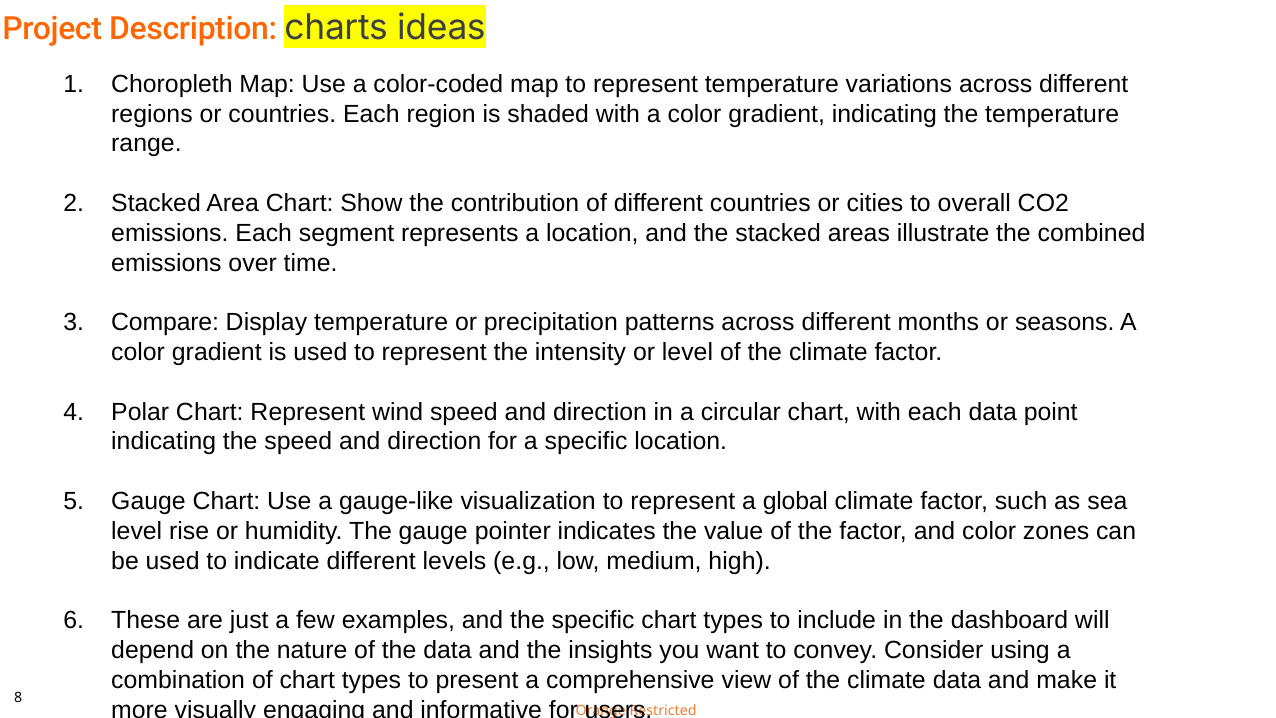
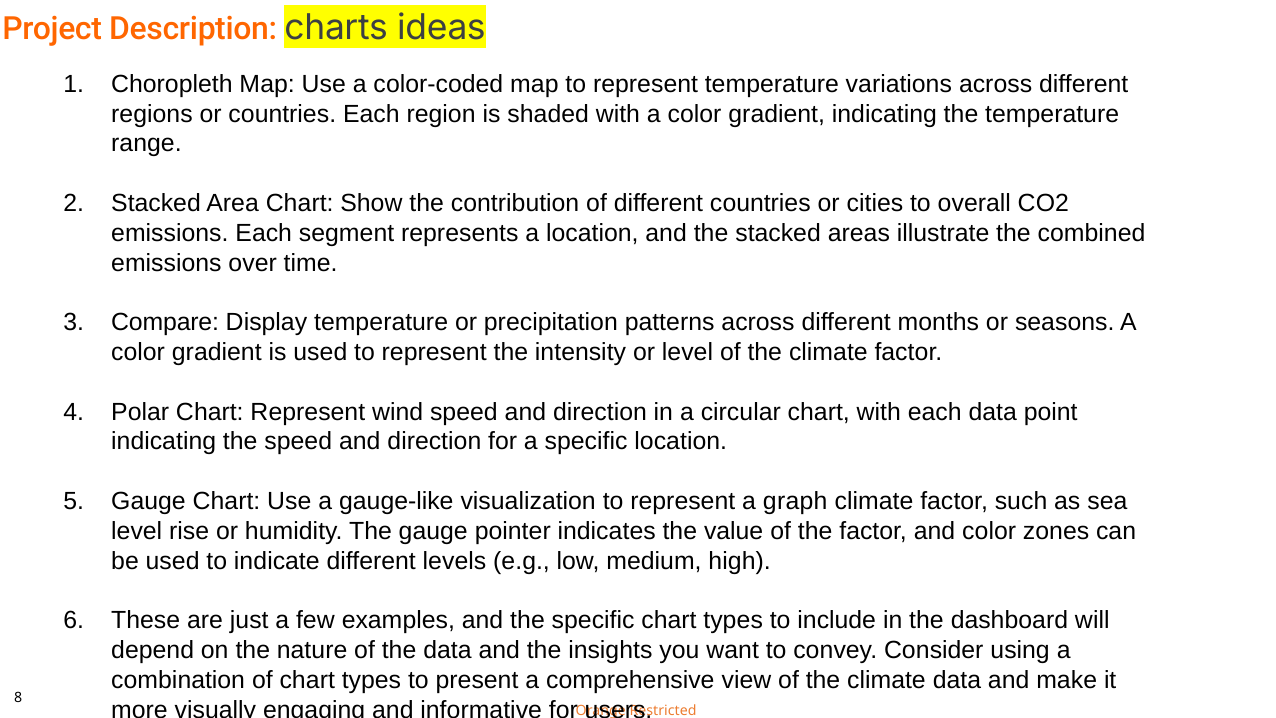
global: global -> graph
